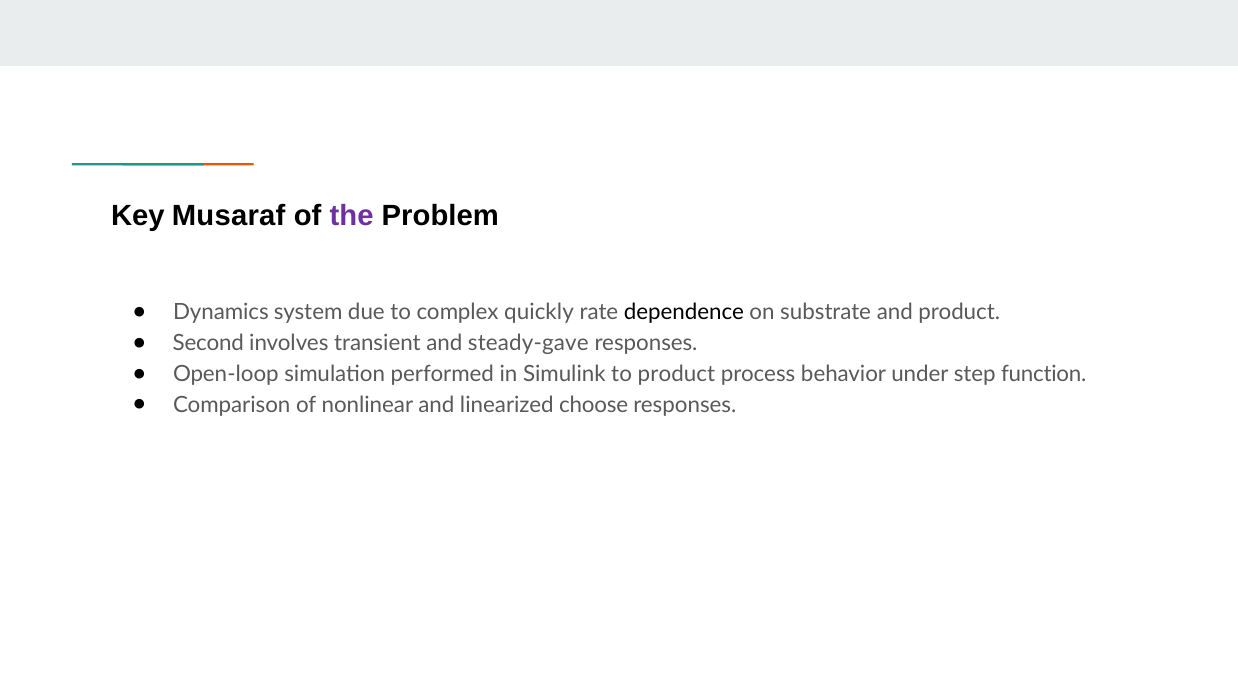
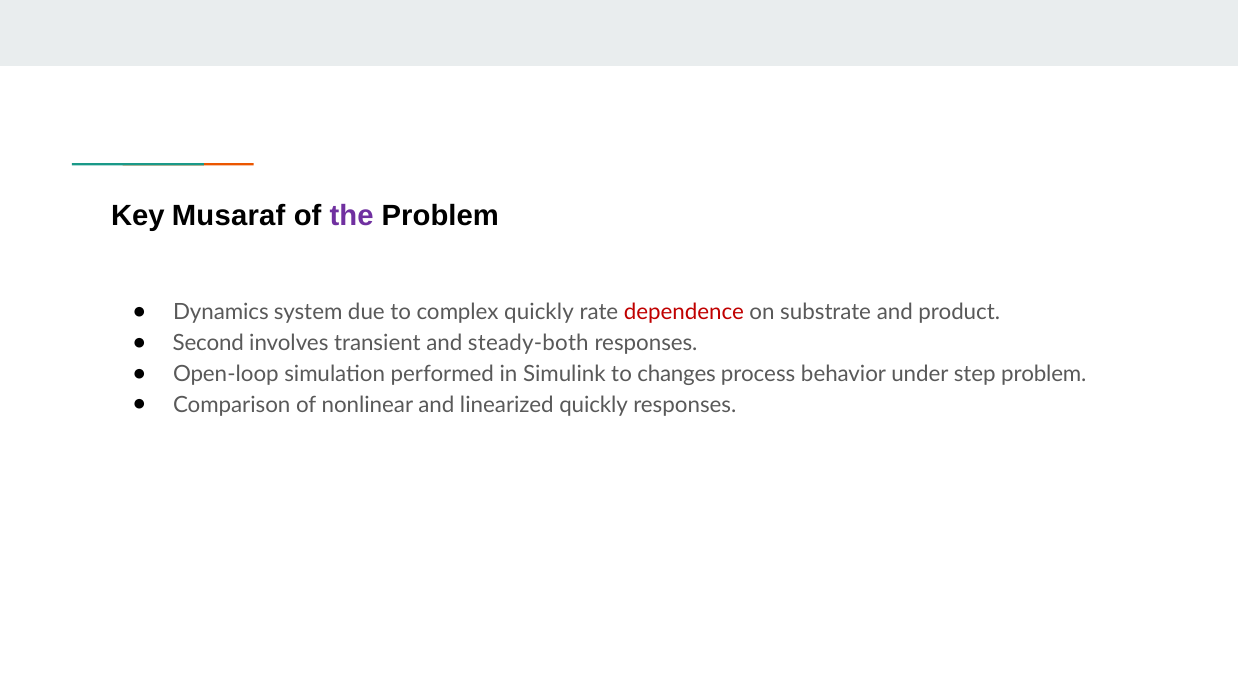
dependence colour: black -> red
steady-gave: steady-gave -> steady-both
to product: product -> changes
step function: function -> problem
linearized choose: choose -> quickly
